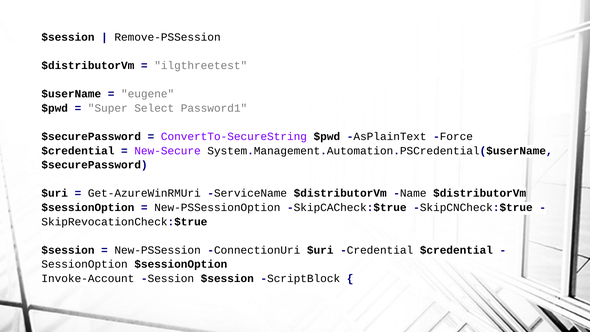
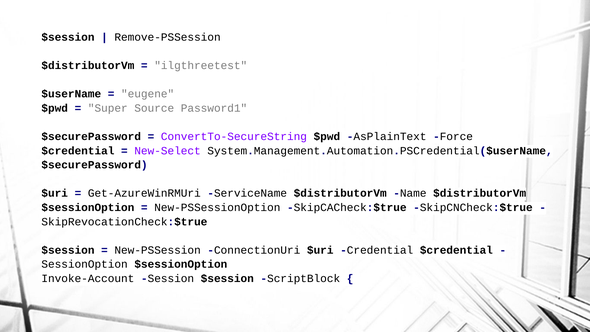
Select: Select -> Source
New-Secure: New-Secure -> New-Select
